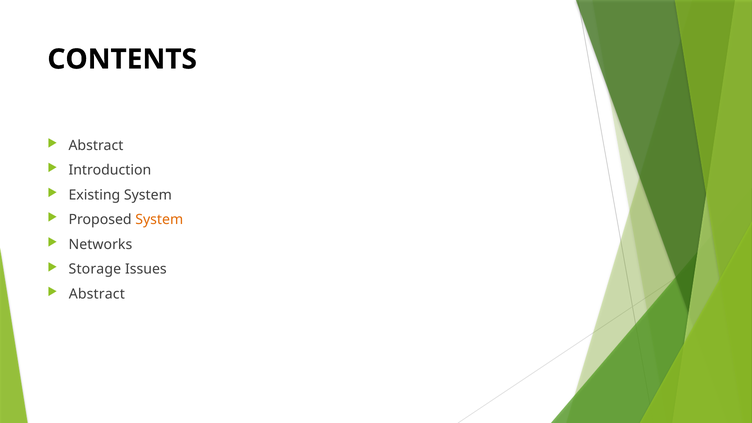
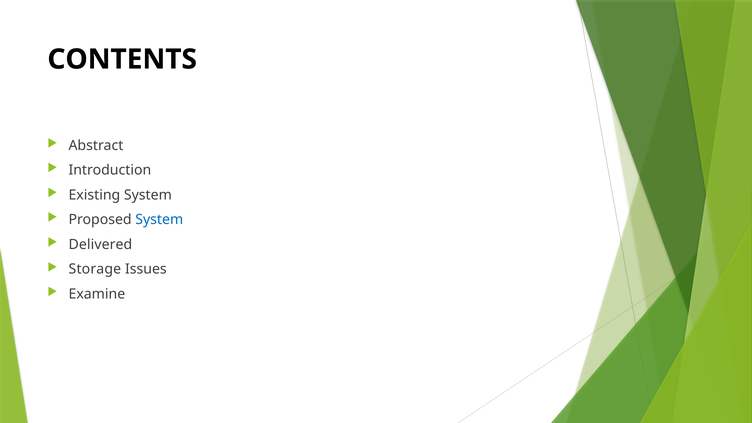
System at (159, 220) colour: orange -> blue
Networks: Networks -> Delivered
Abstract at (97, 294): Abstract -> Examine
